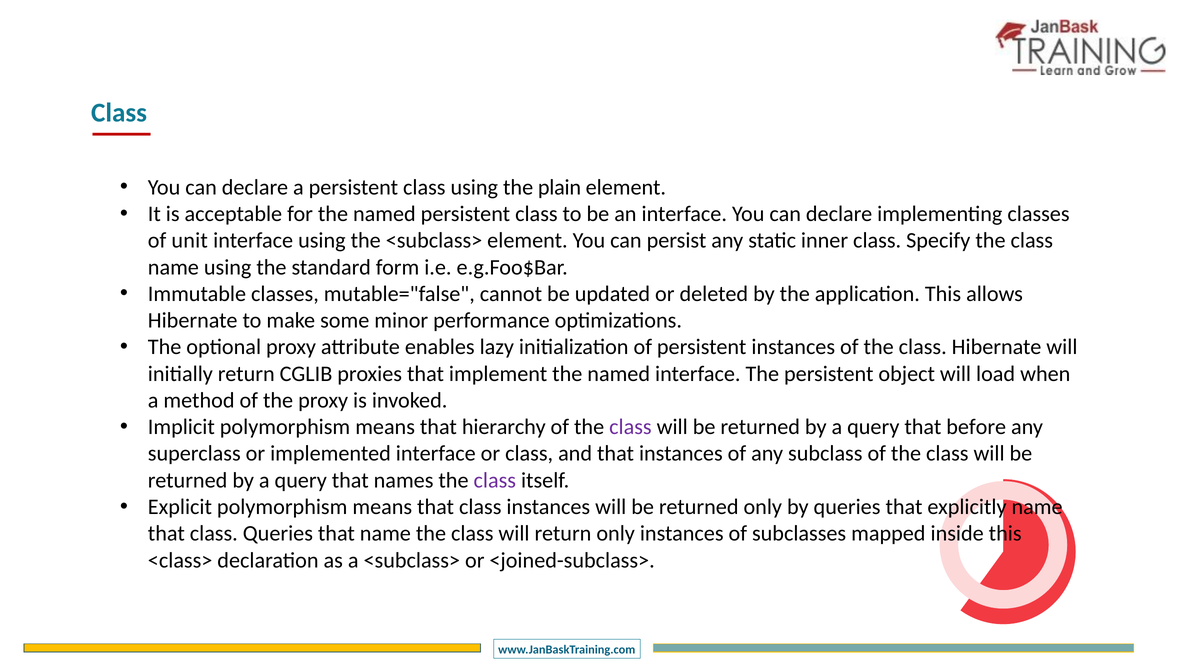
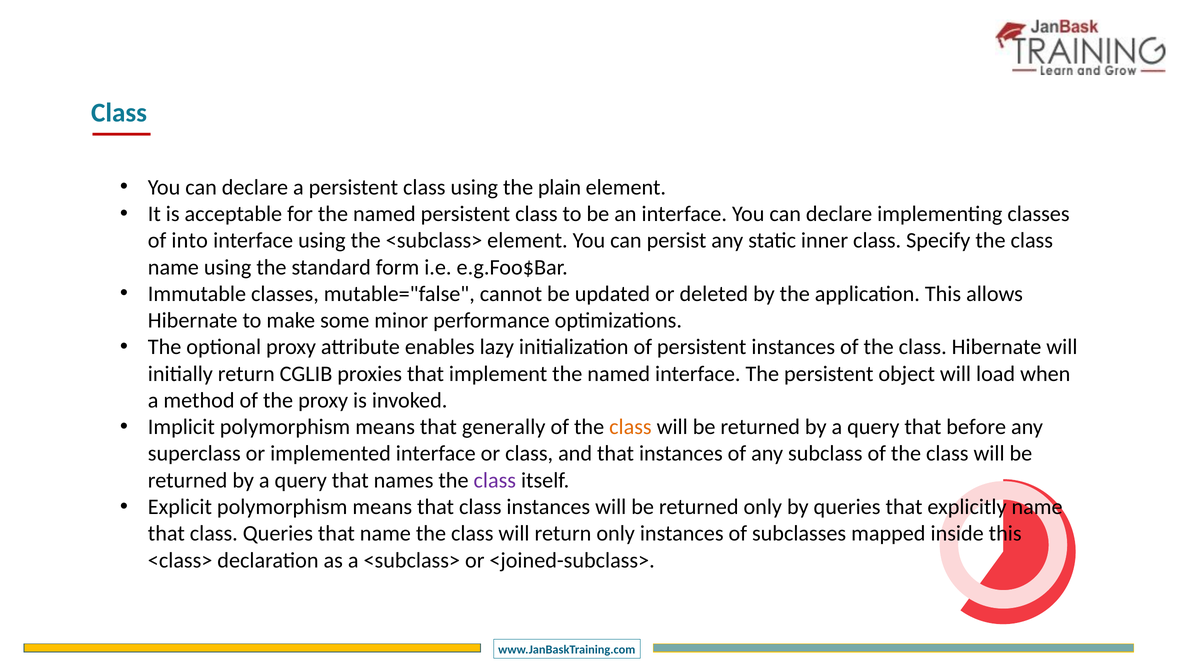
unit: unit -> into
hierarchy: hierarchy -> generally
class at (630, 427) colour: purple -> orange
